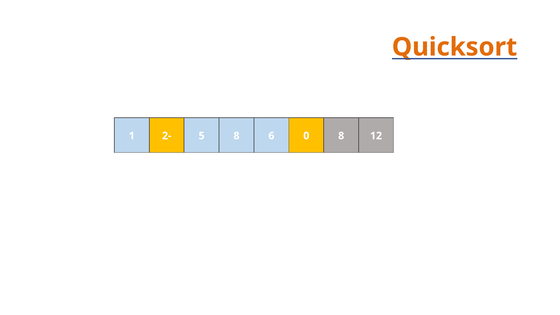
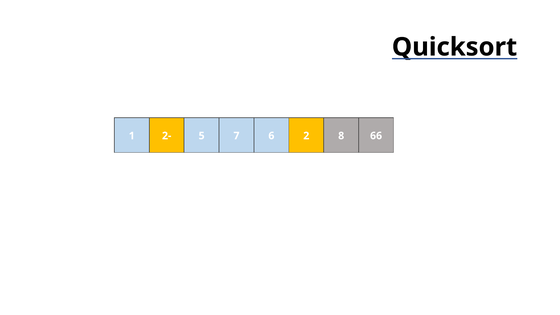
Quicksort colour: orange -> black
5 8: 8 -> 7
6 0: 0 -> 2
12: 12 -> 66
